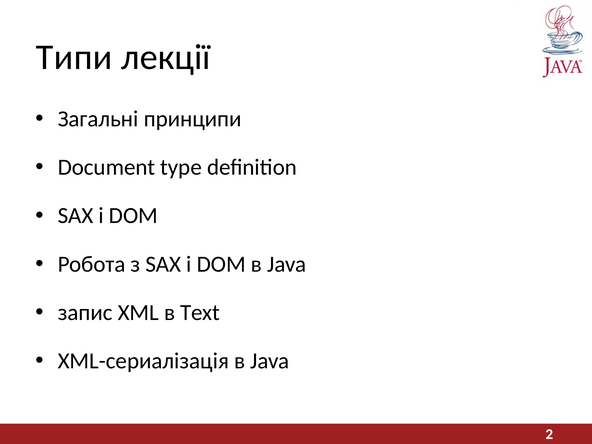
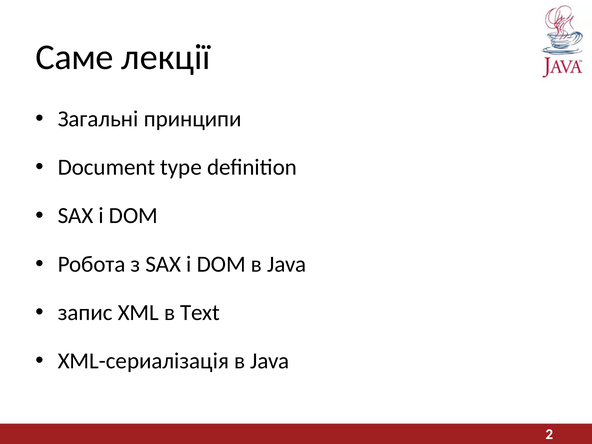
Типи: Типи -> Саме
